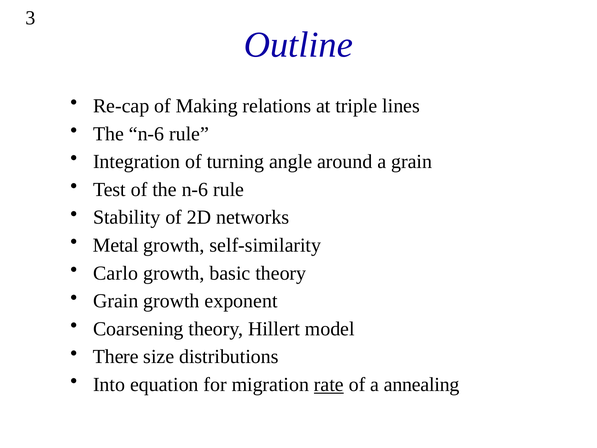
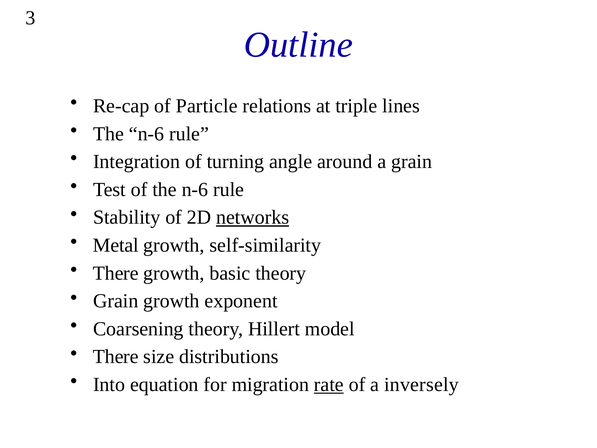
Making: Making -> Particle
networks underline: none -> present
Carlo at (116, 273): Carlo -> There
annealing: annealing -> inversely
